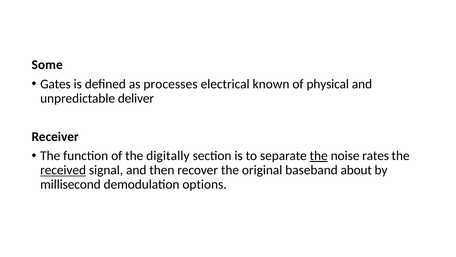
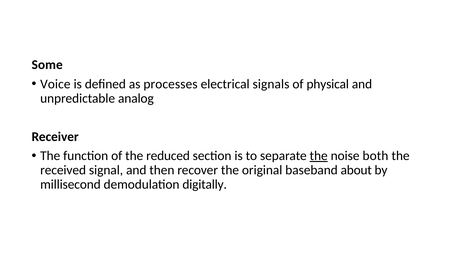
Gates: Gates -> Voice
known: known -> signals
deliver: deliver -> analog
digitally: digitally -> reduced
rates: rates -> both
received underline: present -> none
options: options -> digitally
